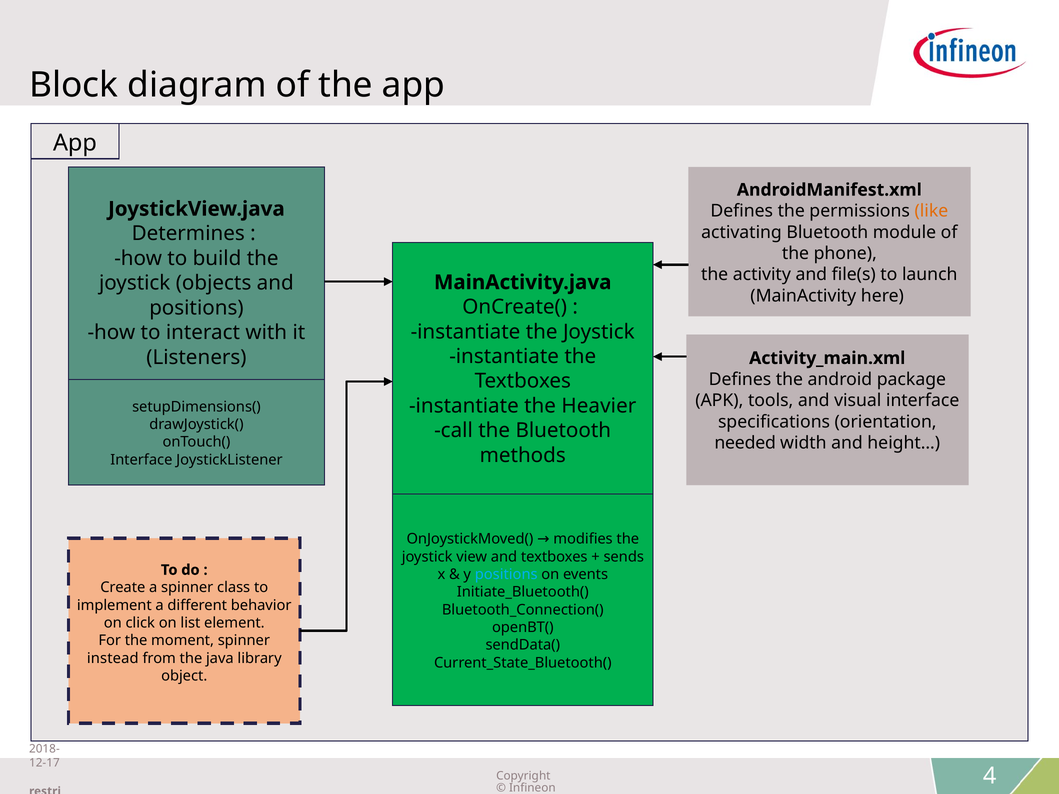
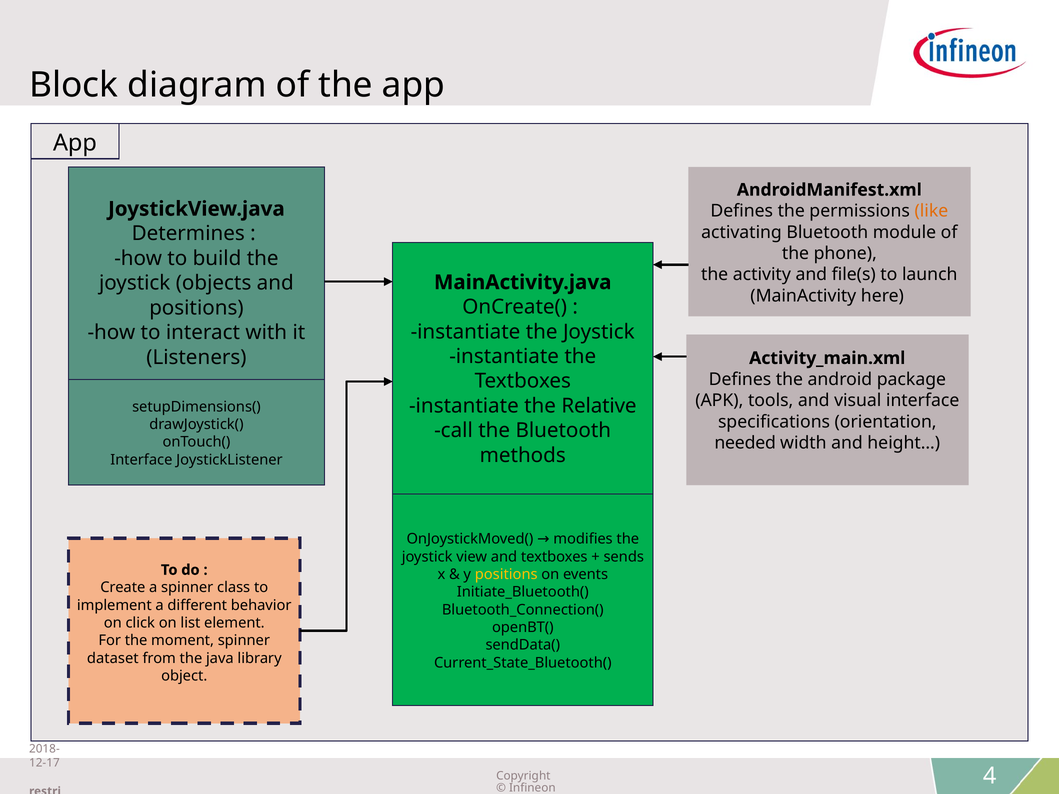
Heavier: Heavier -> Relative
positions at (506, 575) colour: light blue -> yellow
instead: instead -> dataset
